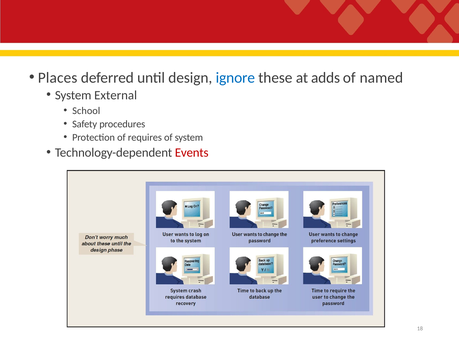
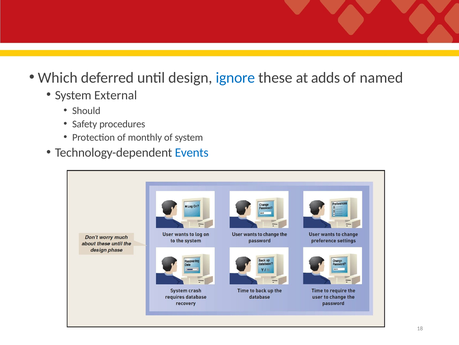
Places: Places -> Which
School: School -> Should
requires: requires -> monthly
Events colour: red -> blue
